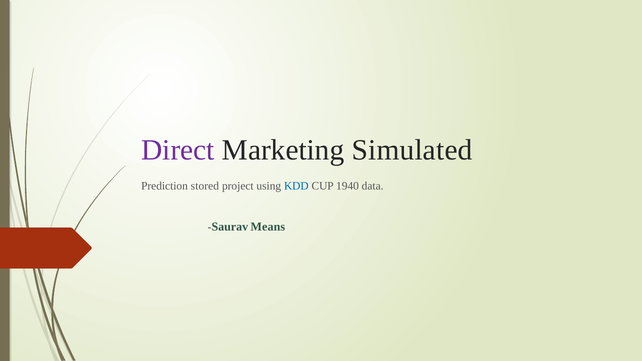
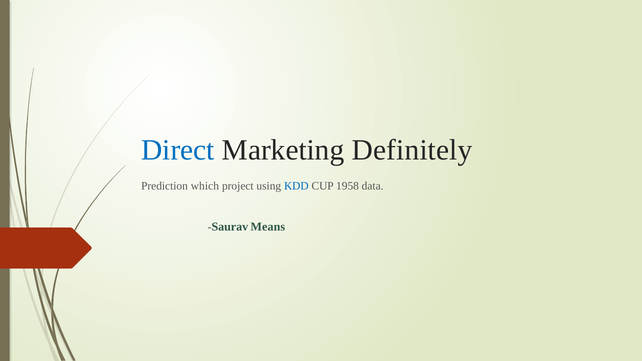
Direct colour: purple -> blue
Simulated: Simulated -> Definitely
stored: stored -> which
1940: 1940 -> 1958
